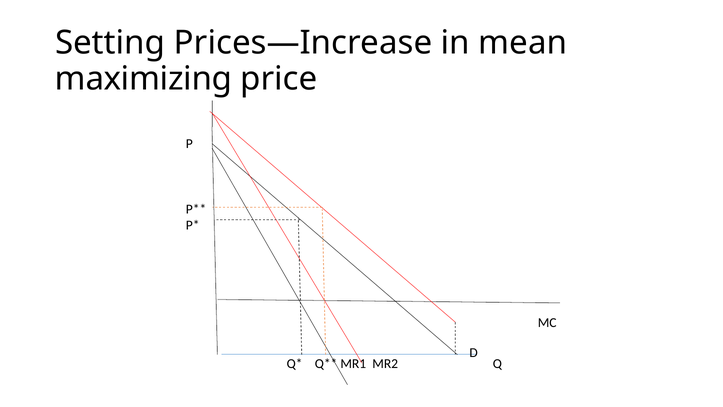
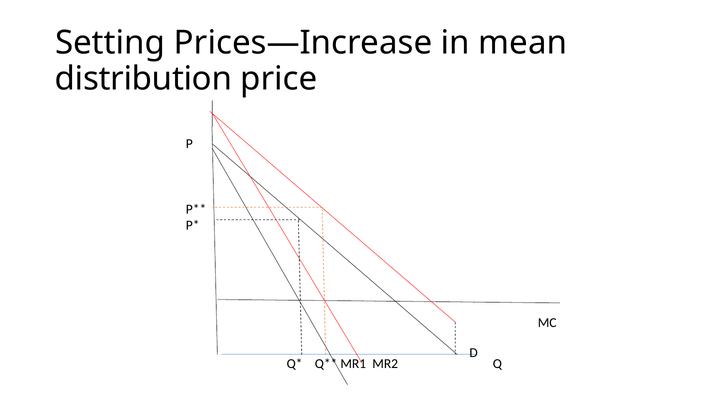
maximizing: maximizing -> distribution
